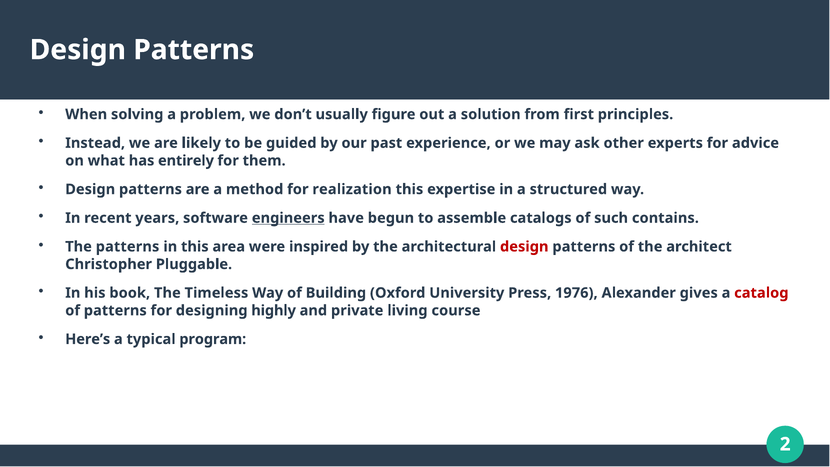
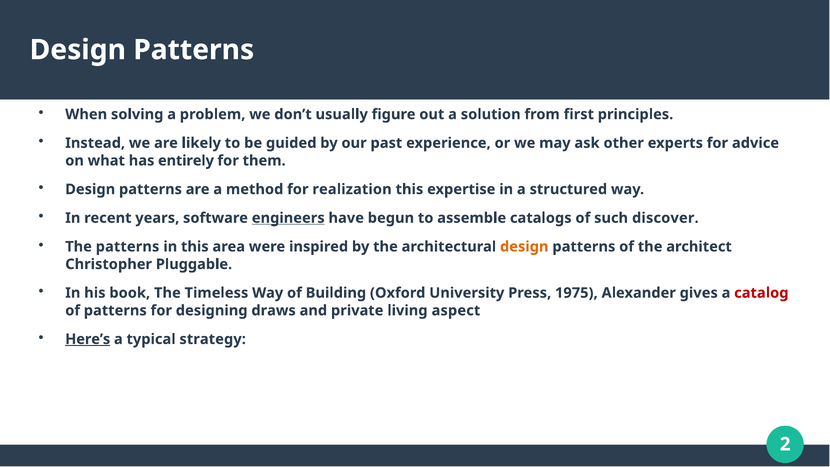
contains: contains -> discover
design at (524, 247) colour: red -> orange
1976: 1976 -> 1975
highly: highly -> draws
course: course -> aspect
Here’s underline: none -> present
program: program -> strategy
